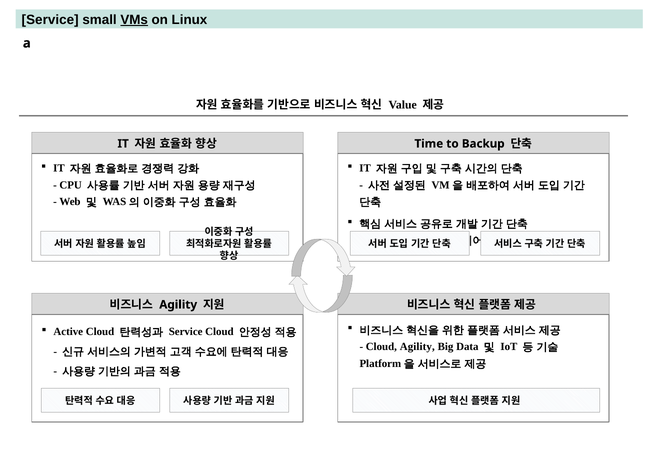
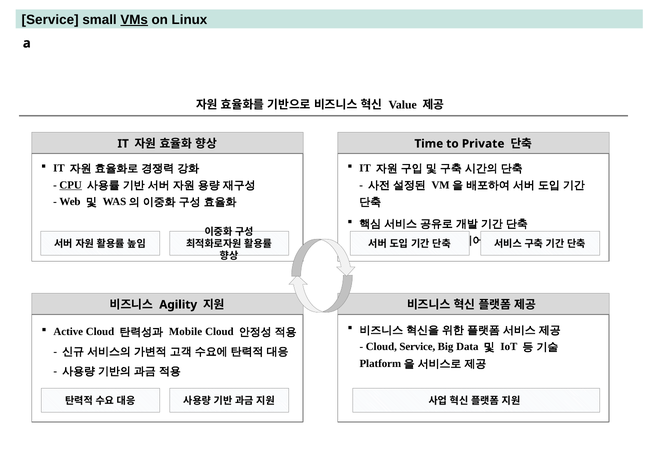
Backup: Backup -> Private
CPU underline: none -> present
Service at (186, 332): Service -> Mobile
Cloud Agility: Agility -> Service
